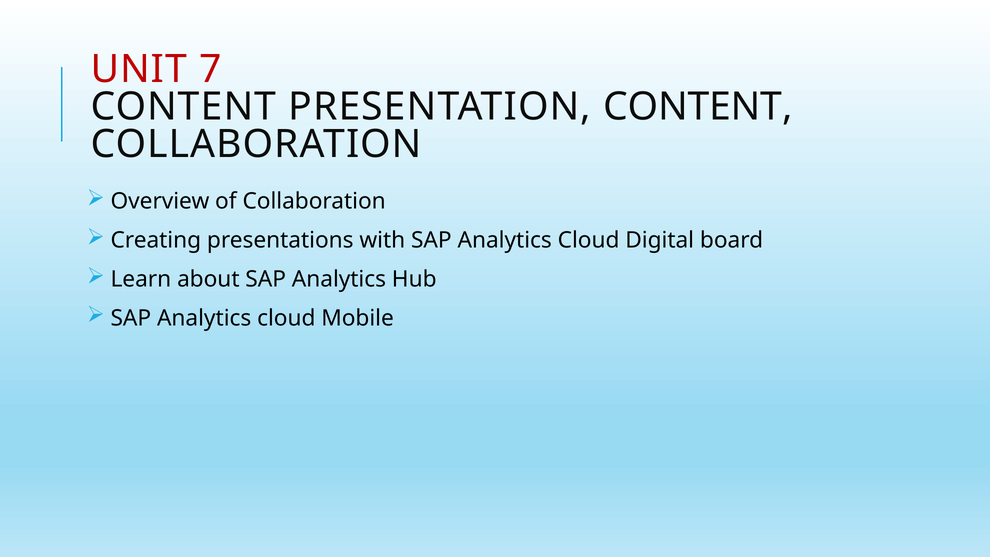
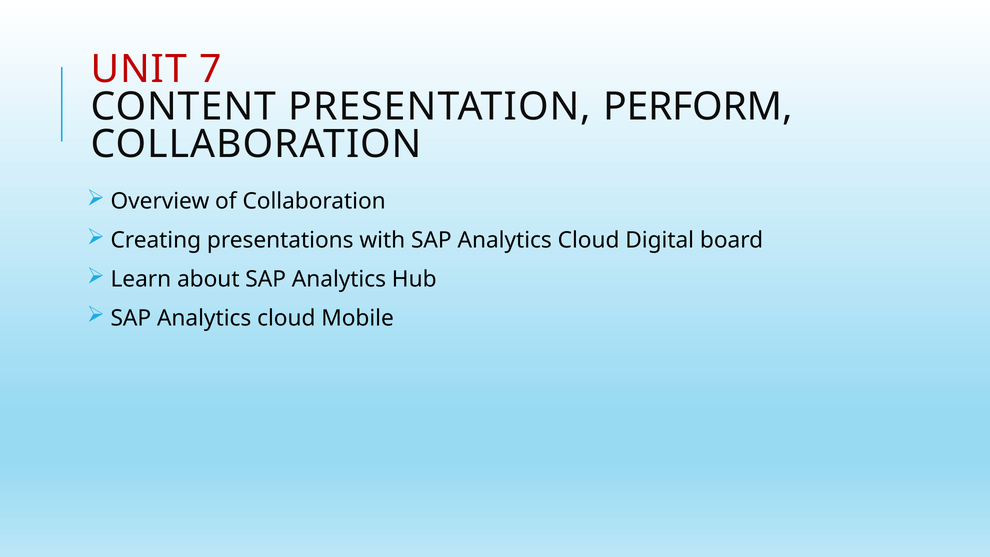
PRESENTATION CONTENT: CONTENT -> PERFORM
